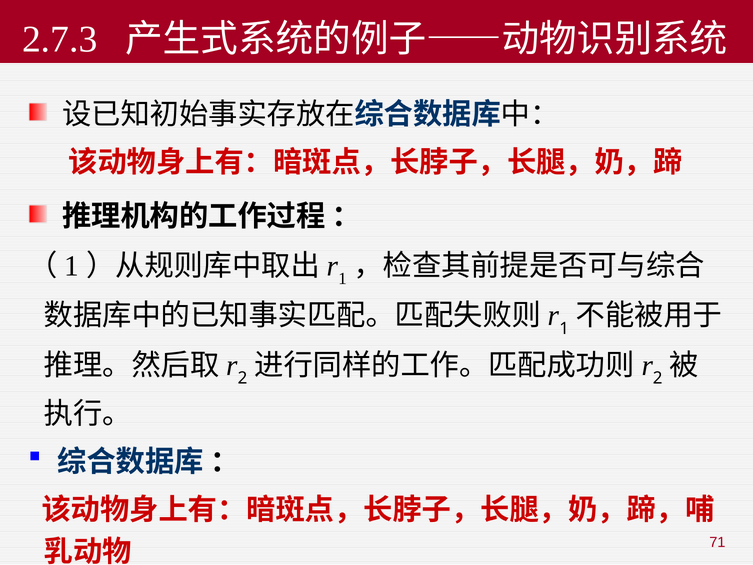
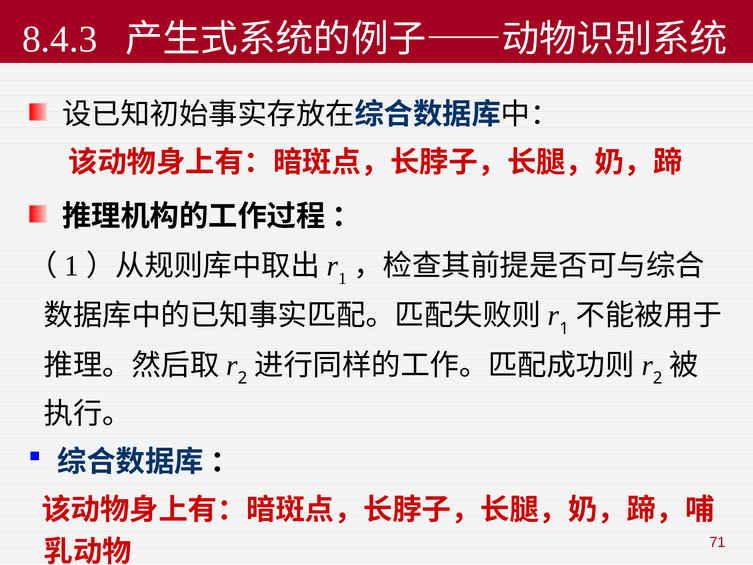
2.7.3: 2.7.3 -> 8.4.3
